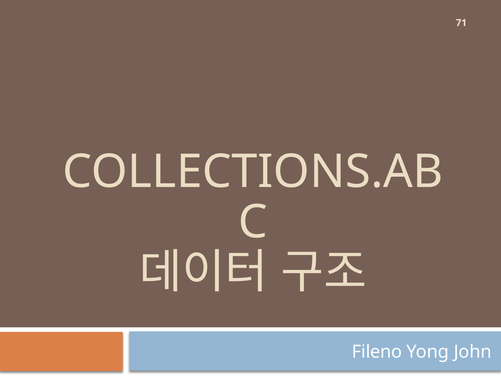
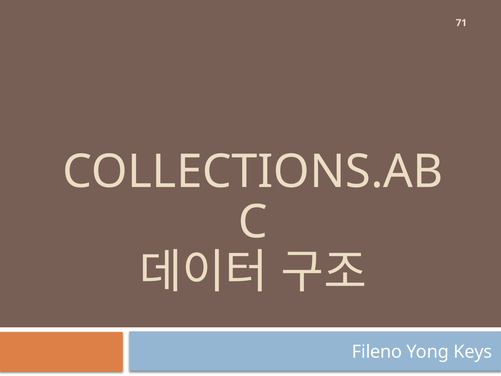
John: John -> Keys
